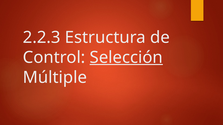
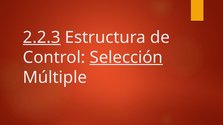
2.2.3 underline: none -> present
